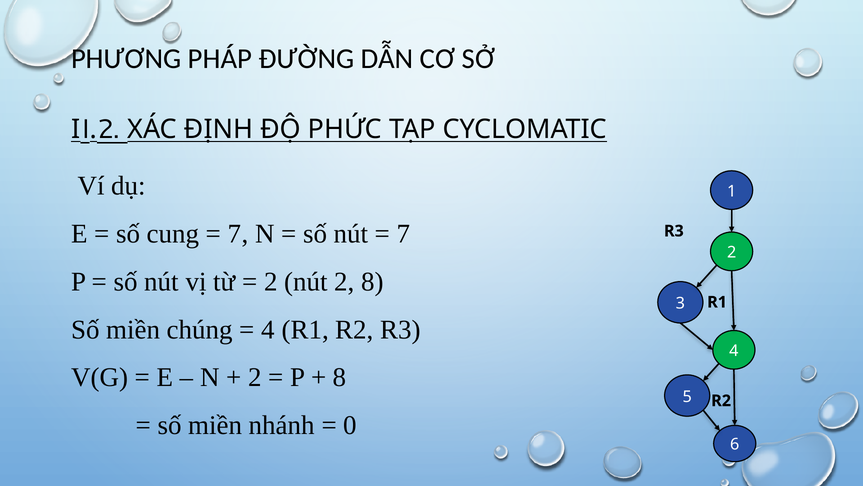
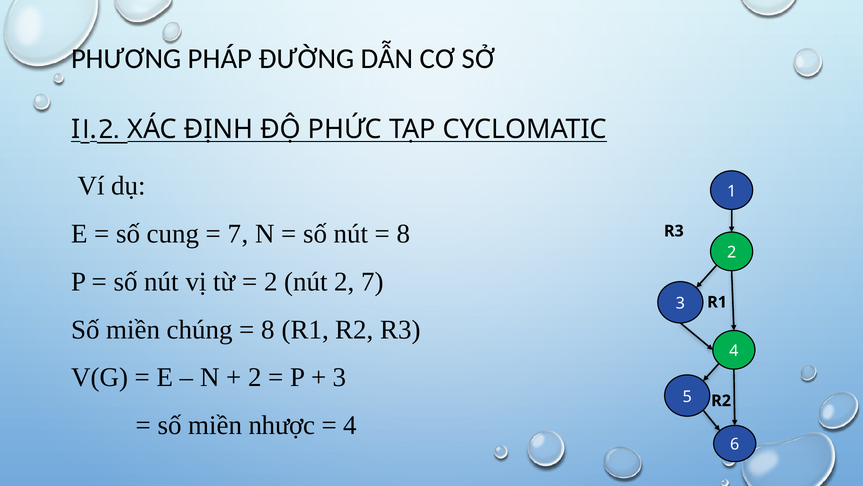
7 at (404, 234): 7 -> 8
2 8: 8 -> 7
4 at (268, 329): 4 -> 8
8 at (340, 377): 8 -> 3
nhánh: nhánh -> nhược
0 at (350, 425): 0 -> 4
